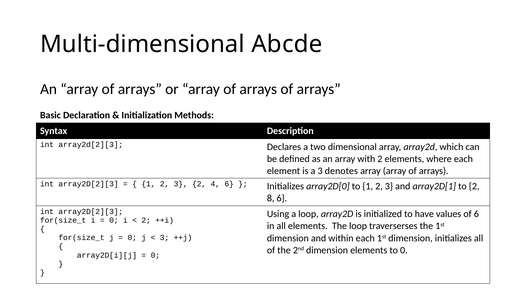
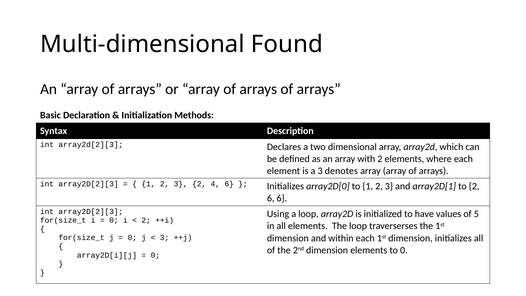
Abcde: Abcde -> Found
8 at (271, 198): 8 -> 6
of 6: 6 -> 5
